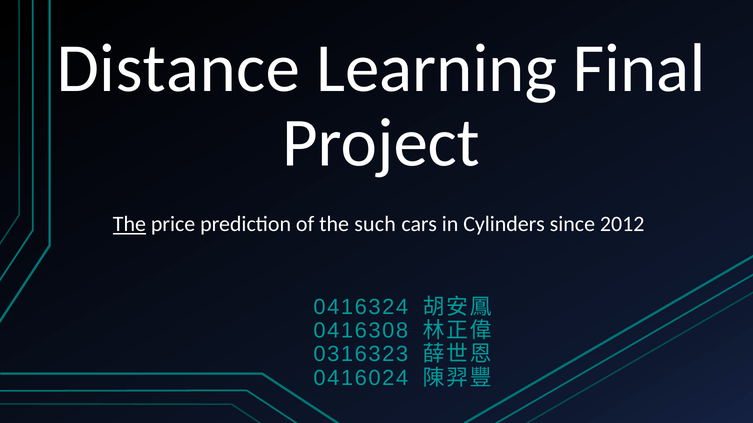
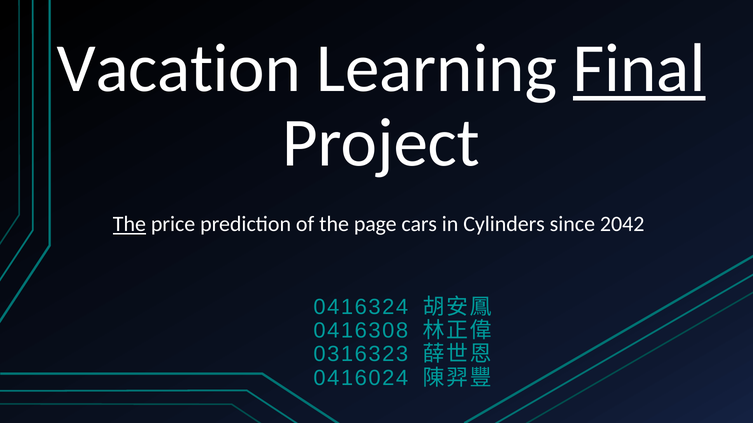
Distance: Distance -> Vacation
Final underline: none -> present
such: such -> page
2012: 2012 -> 2042
